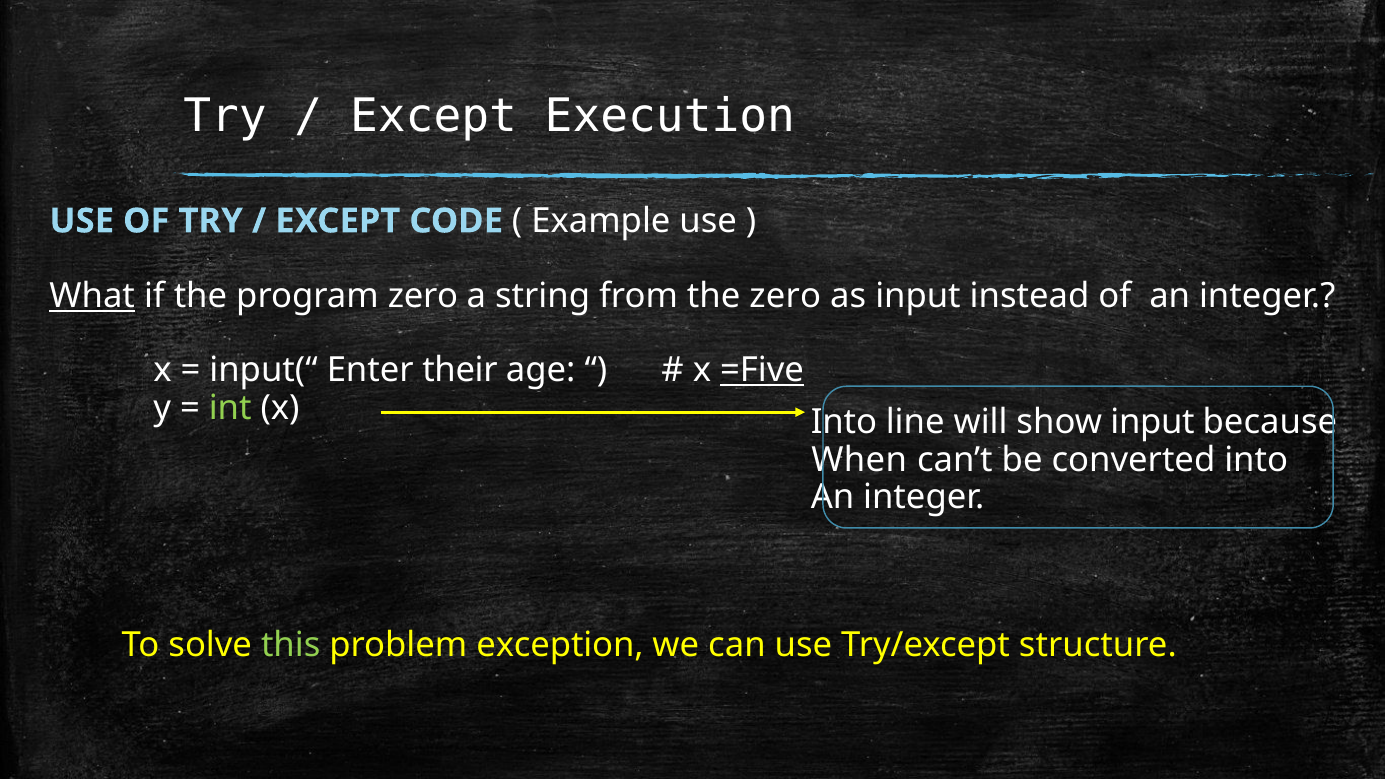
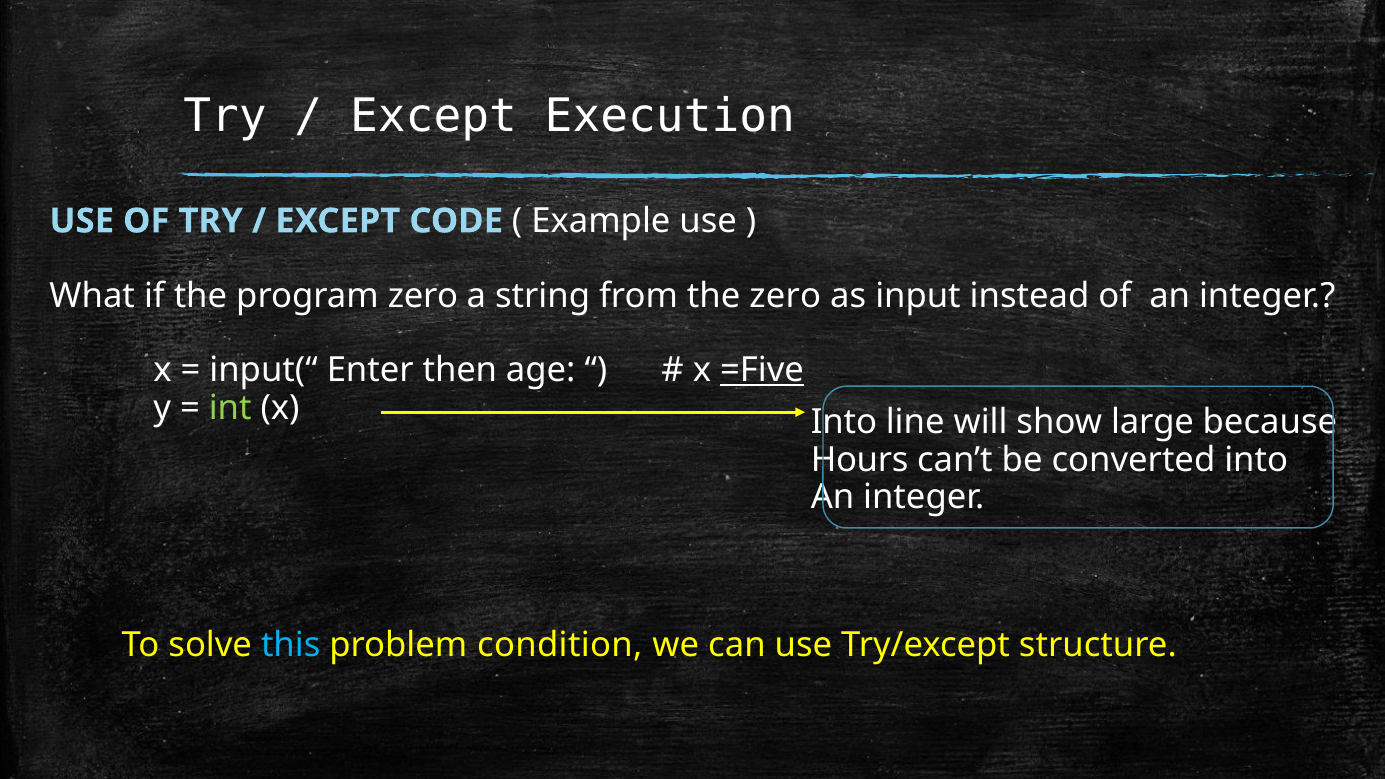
What underline: present -> none
their: their -> then
show input: input -> large
When: When -> Hours
this colour: light green -> light blue
exception: exception -> condition
